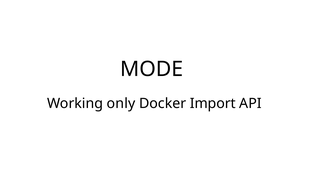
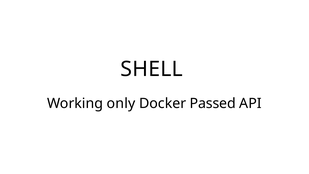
MODE: MODE -> SHELL
Import: Import -> Passed
